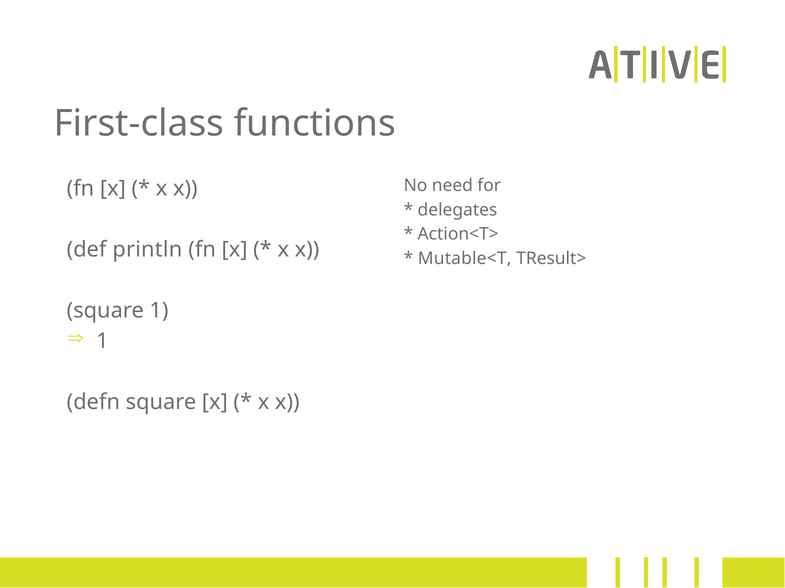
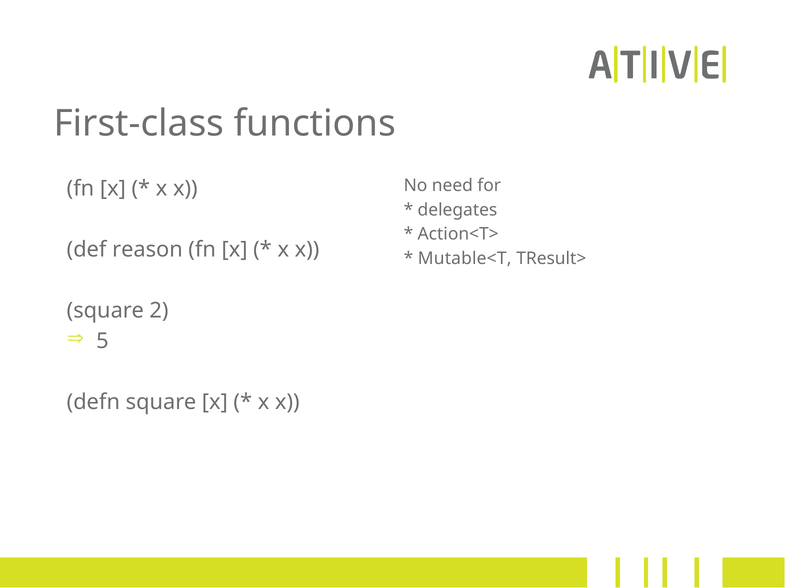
println: println -> reason
square 1: 1 -> 2
1 at (102, 341): 1 -> 5
